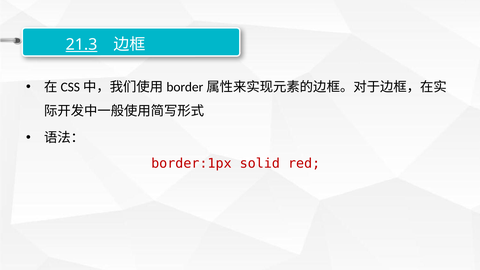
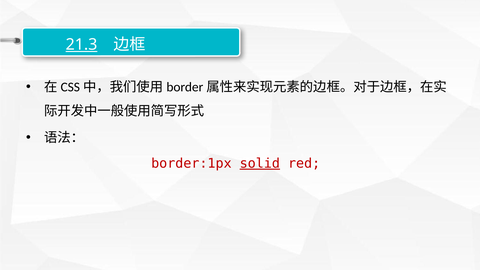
solid underline: none -> present
